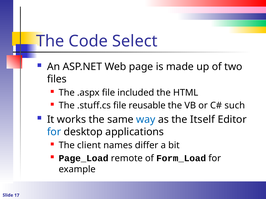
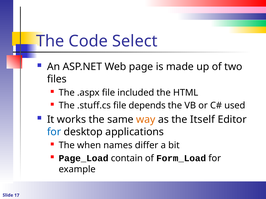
reusable: reusable -> depends
such: such -> used
way colour: blue -> orange
client: client -> when
remote: remote -> contain
